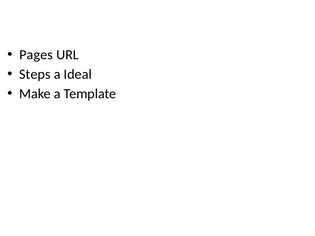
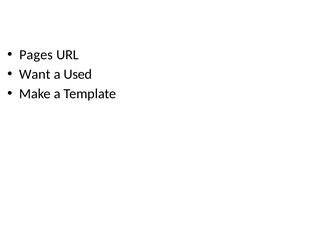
Steps at (35, 74): Steps -> Want
Ideal: Ideal -> Used
